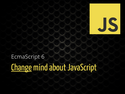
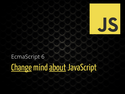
about underline: none -> present
